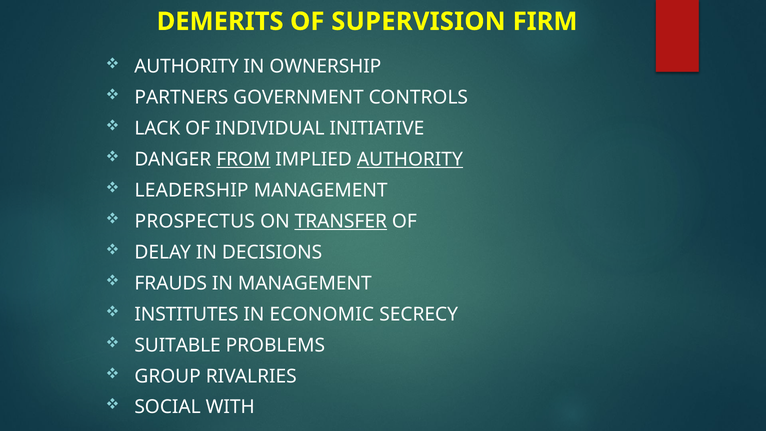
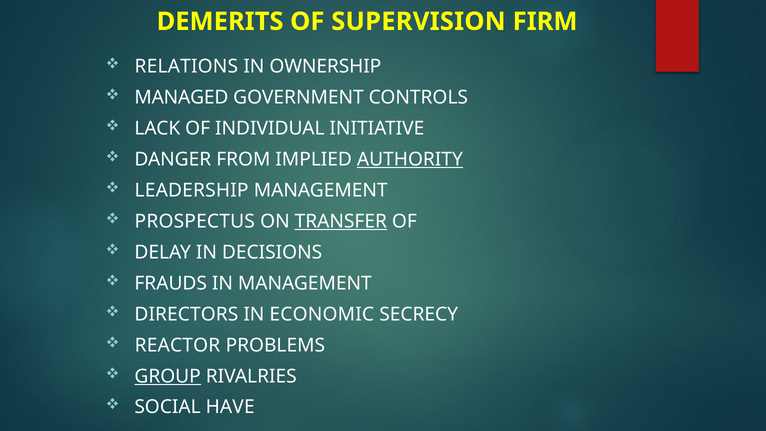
AUTHORITY at (187, 66): AUTHORITY -> RELATIONS
PARTNERS: PARTNERS -> MANAGED
FROM underline: present -> none
INSTITUTES: INSTITUTES -> DIRECTORS
SUITABLE: SUITABLE -> REACTOR
GROUP underline: none -> present
WITH: WITH -> HAVE
